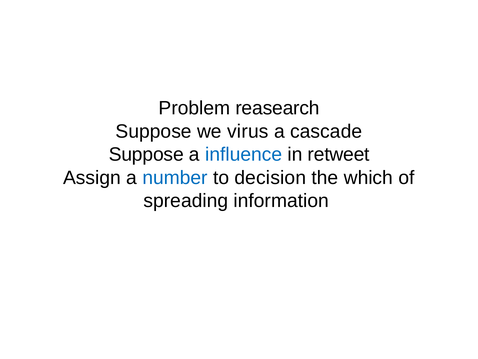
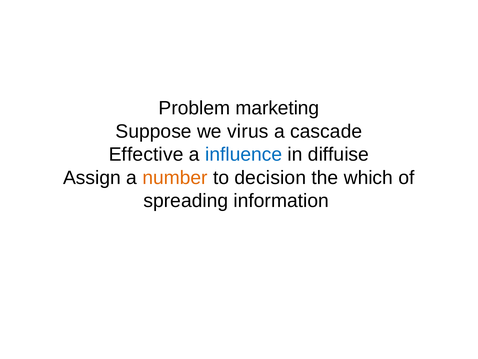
reasearch: reasearch -> marketing
Suppose at (146, 154): Suppose -> Effective
retweet: retweet -> diffuise
number colour: blue -> orange
